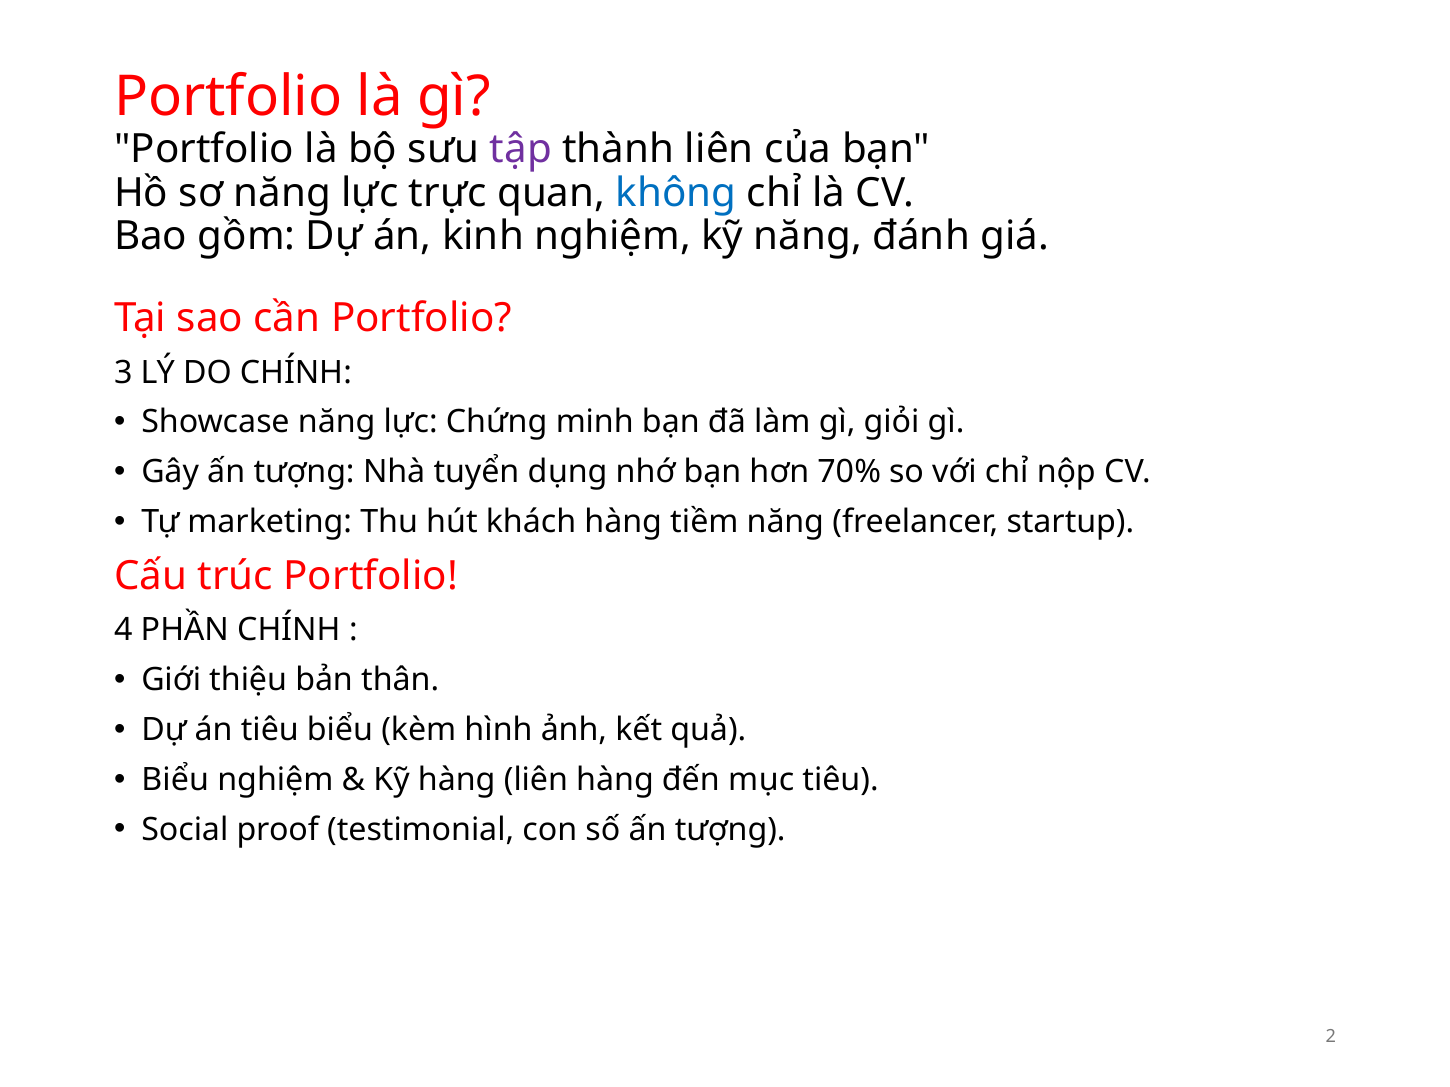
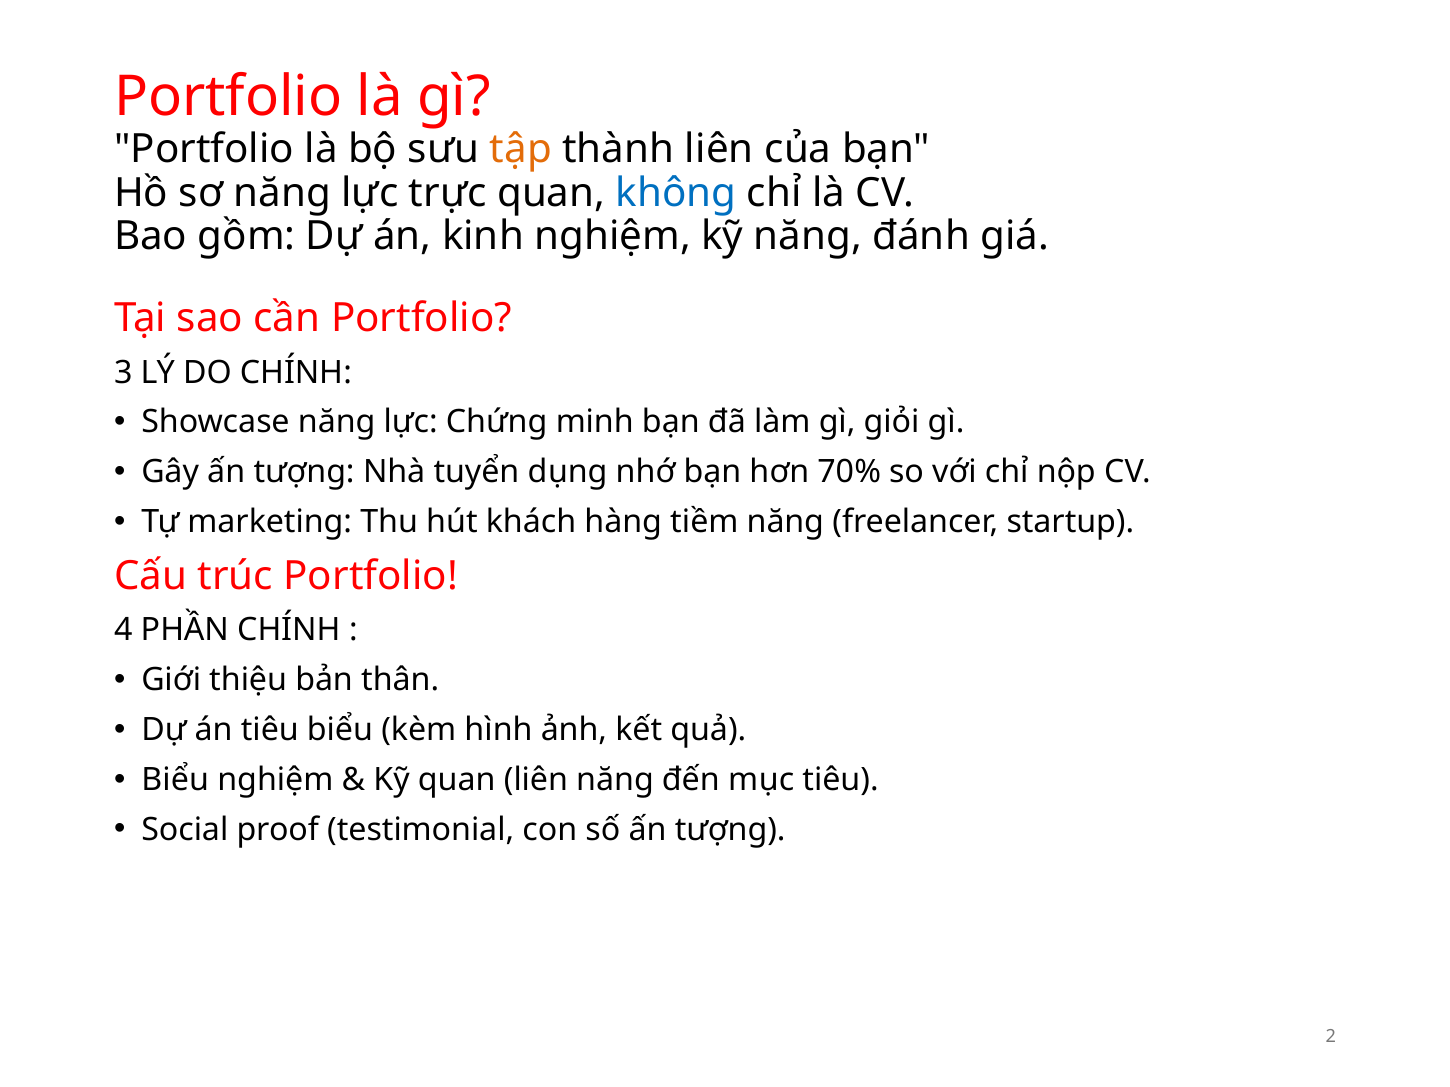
tập colour: purple -> orange
Kỹ hàng: hàng -> quan
liên hàng: hàng -> năng
